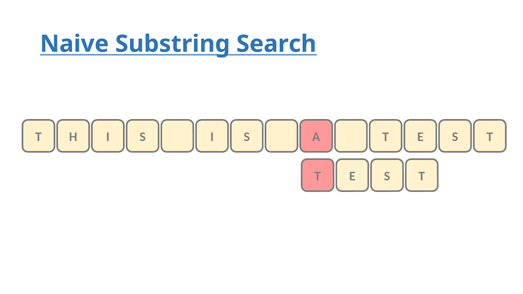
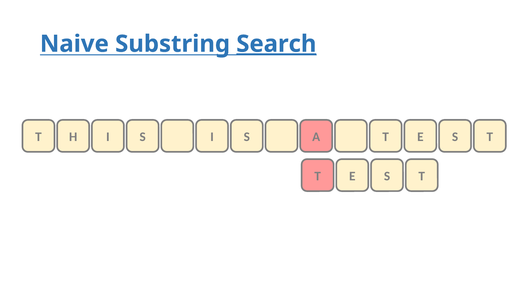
Search underline: none -> present
